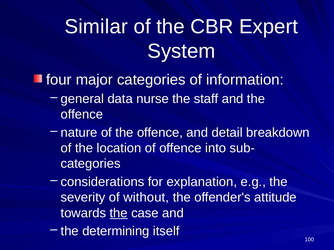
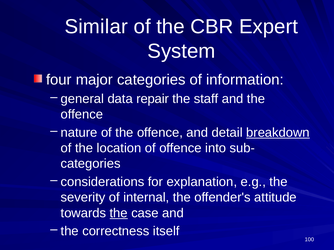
nurse: nurse -> repair
breakdown underline: none -> present
without: without -> internal
determining: determining -> correctness
